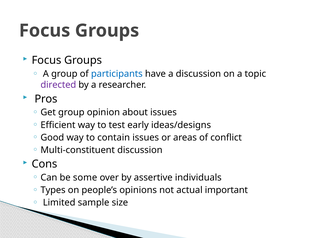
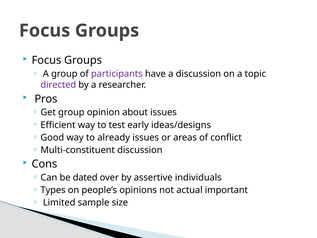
participants colour: blue -> purple
contain: contain -> already
some: some -> dated
